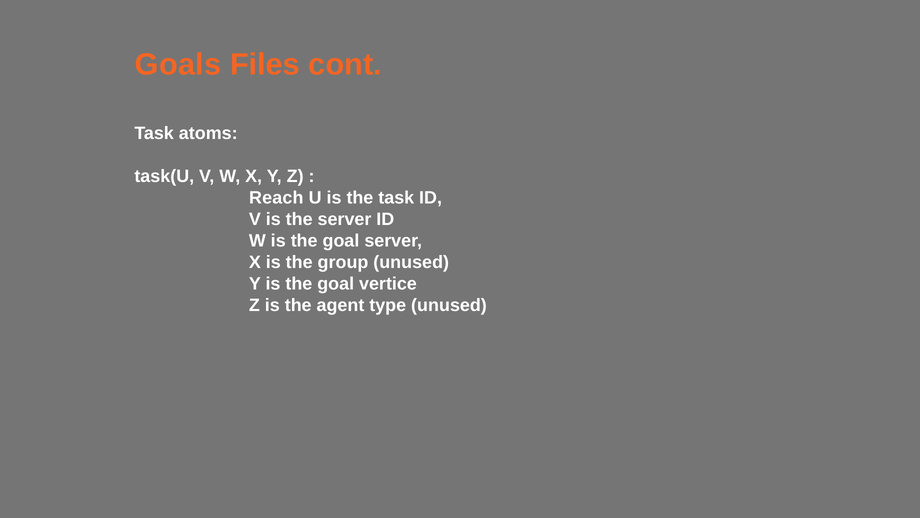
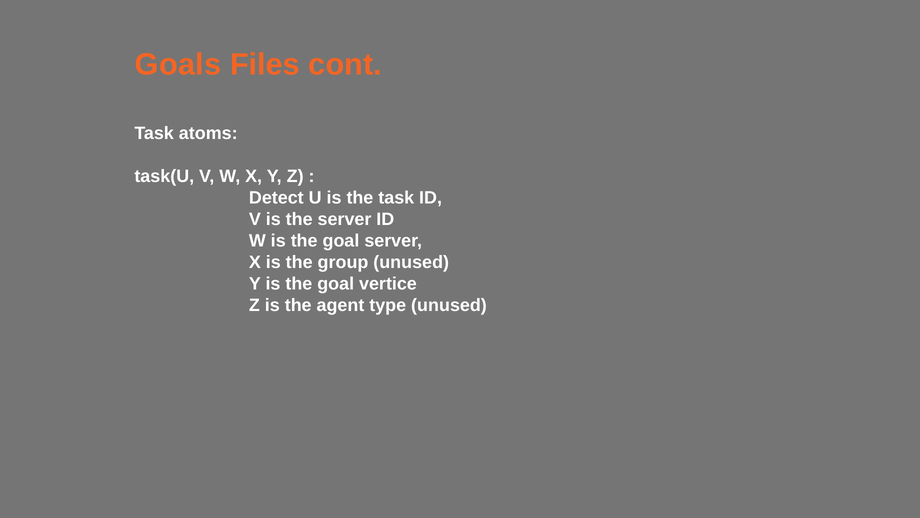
Reach: Reach -> Detect
